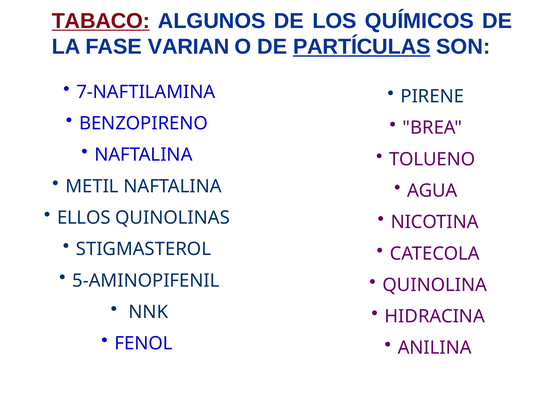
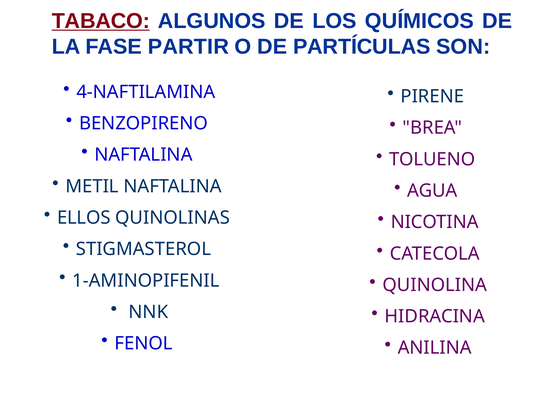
VARIAN: VARIAN -> PARTIR
PARTÍCULAS underline: present -> none
7-NAFTILAMINA: 7-NAFTILAMINA -> 4-NAFTILAMINA
5-AMINOPIFENIL: 5-AMINOPIFENIL -> 1-AMINOPIFENIL
